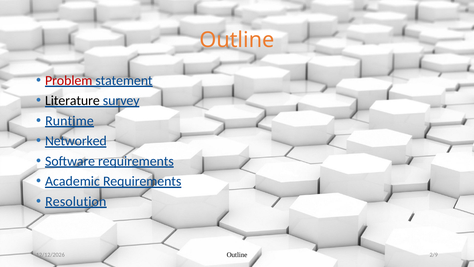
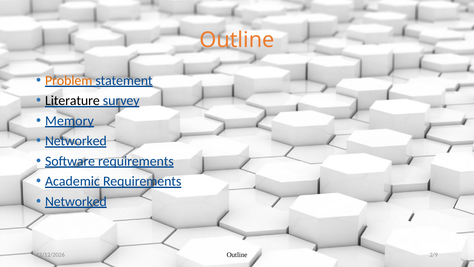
Problem colour: red -> orange
Runtime: Runtime -> Memory
Resolution at (76, 201): Resolution -> Networked
